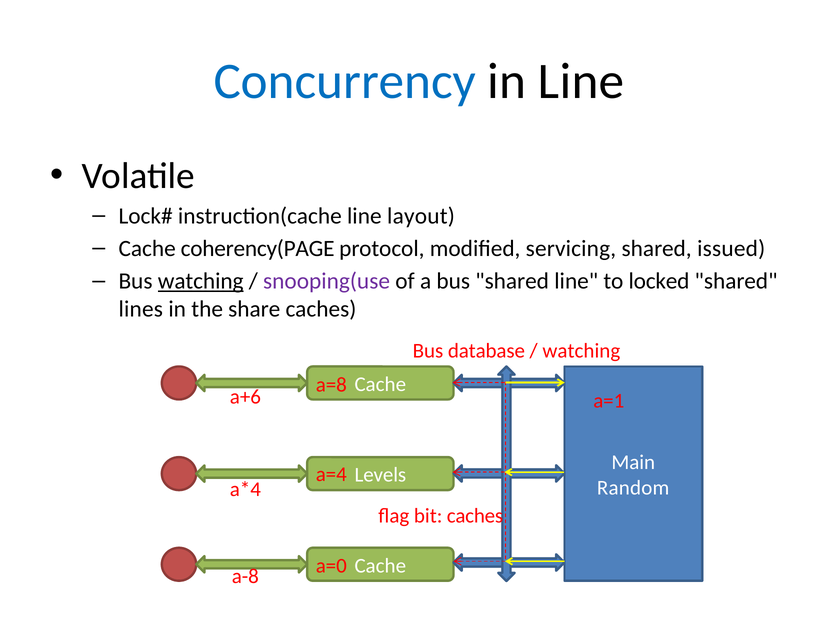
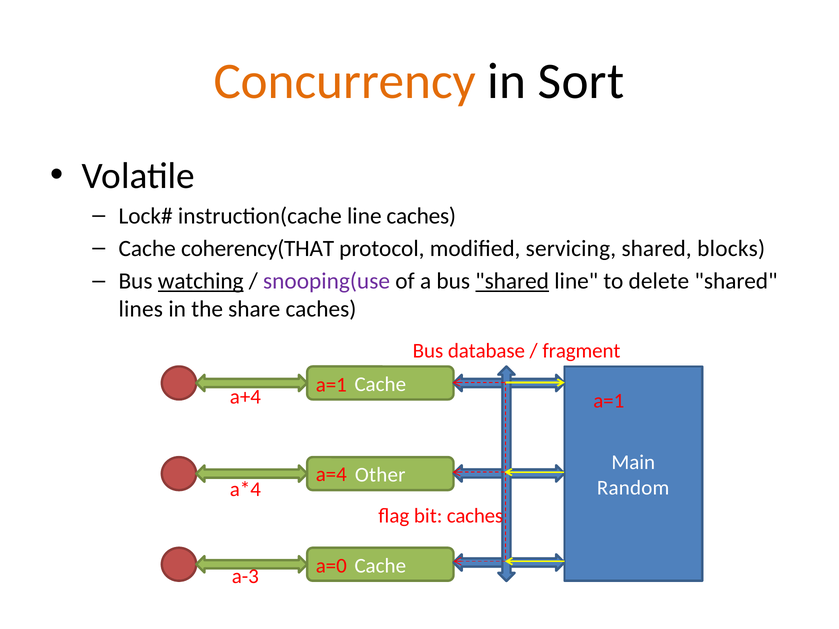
Concurrency colour: blue -> orange
in Line: Line -> Sort
line layout: layout -> caches
coherency(PAGE: coherency(PAGE -> coherency(THAT
issued: issued -> blocks
shared at (512, 281) underline: none -> present
locked: locked -> delete
watching at (581, 351): watching -> fragment
a=8 at (331, 385): a=8 -> a=1
a+6: a+6 -> a+4
Levels: Levels -> Other
a-8: a-8 -> a-3
